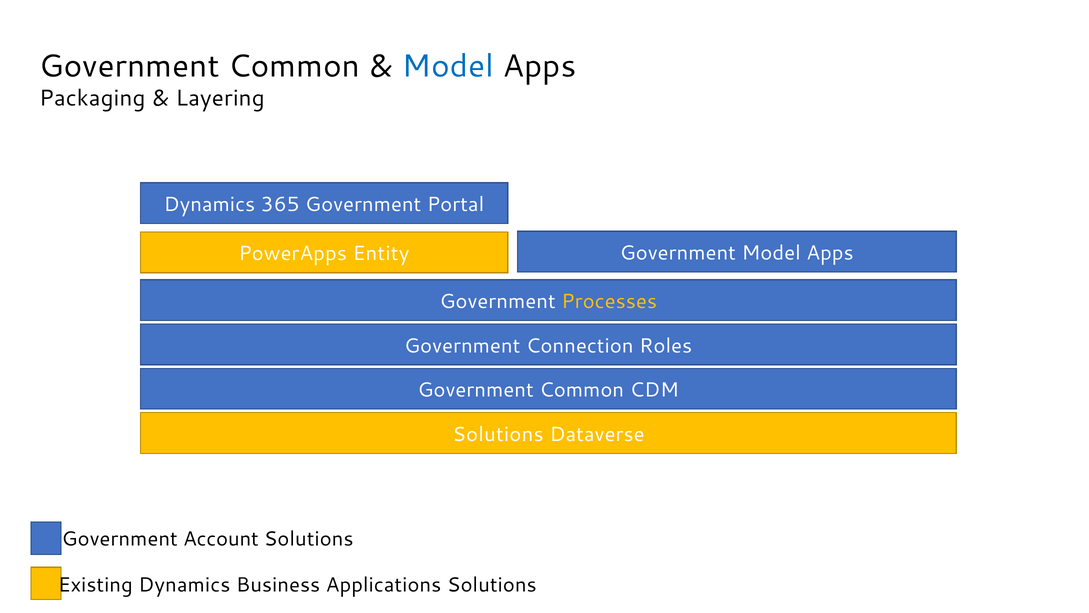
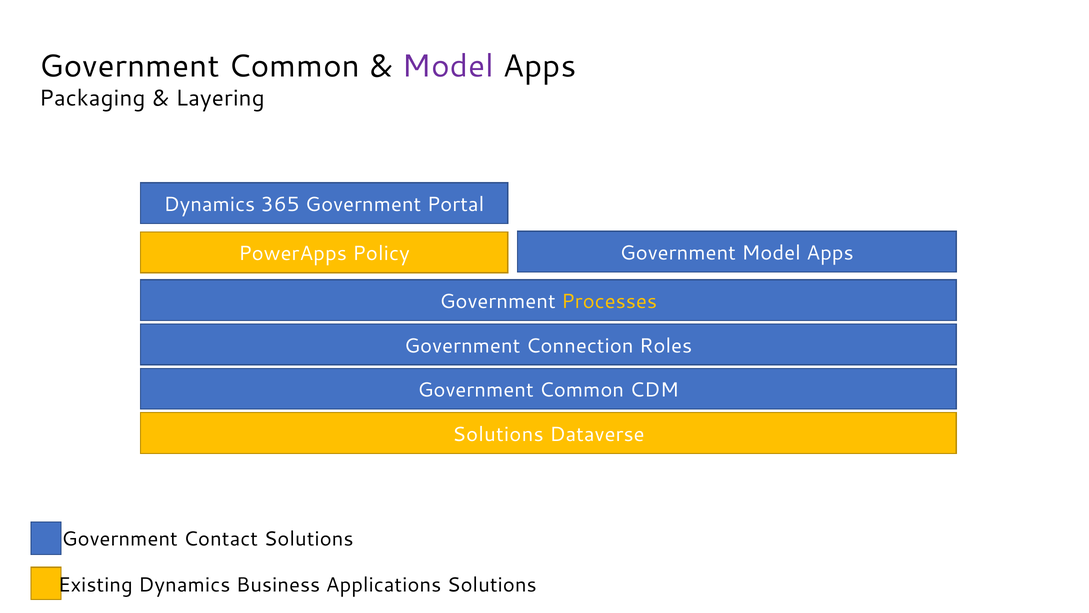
Model at (448, 66) colour: blue -> purple
Entity: Entity -> Policy
Account: Account -> Contact
